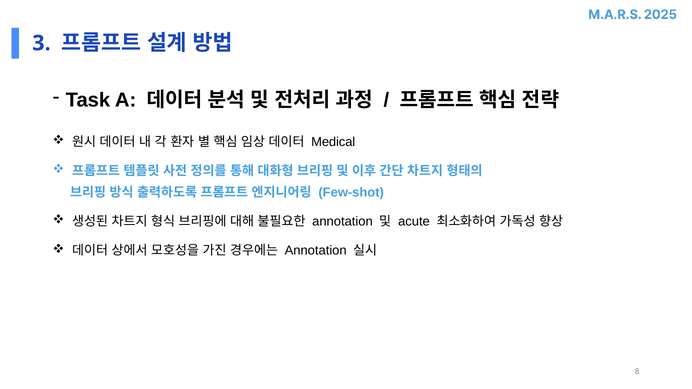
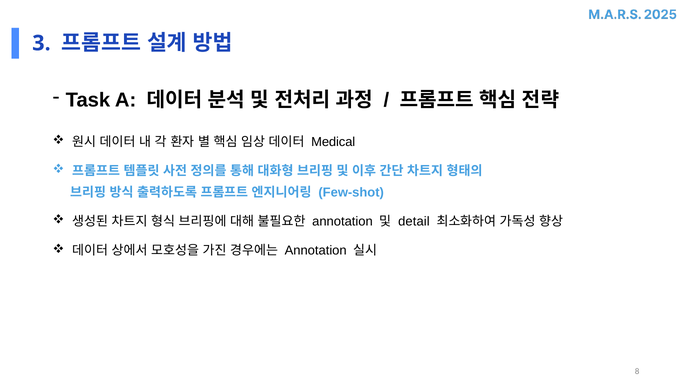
acute: acute -> detail
